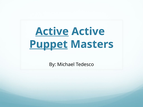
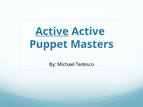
Puppet underline: present -> none
